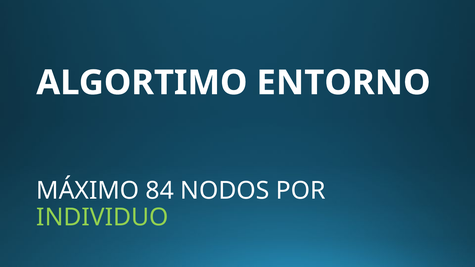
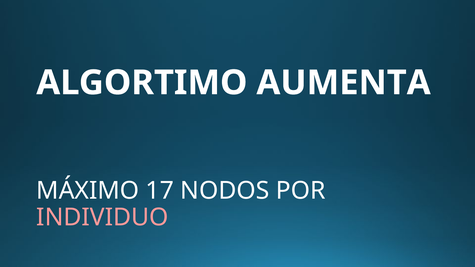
ENTORNO: ENTORNO -> AUMENTA
84: 84 -> 17
INDIVIDUO colour: light green -> pink
